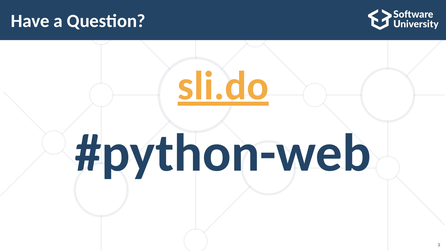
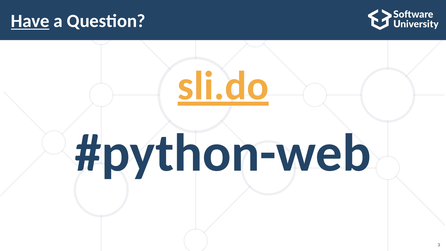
Have underline: none -> present
